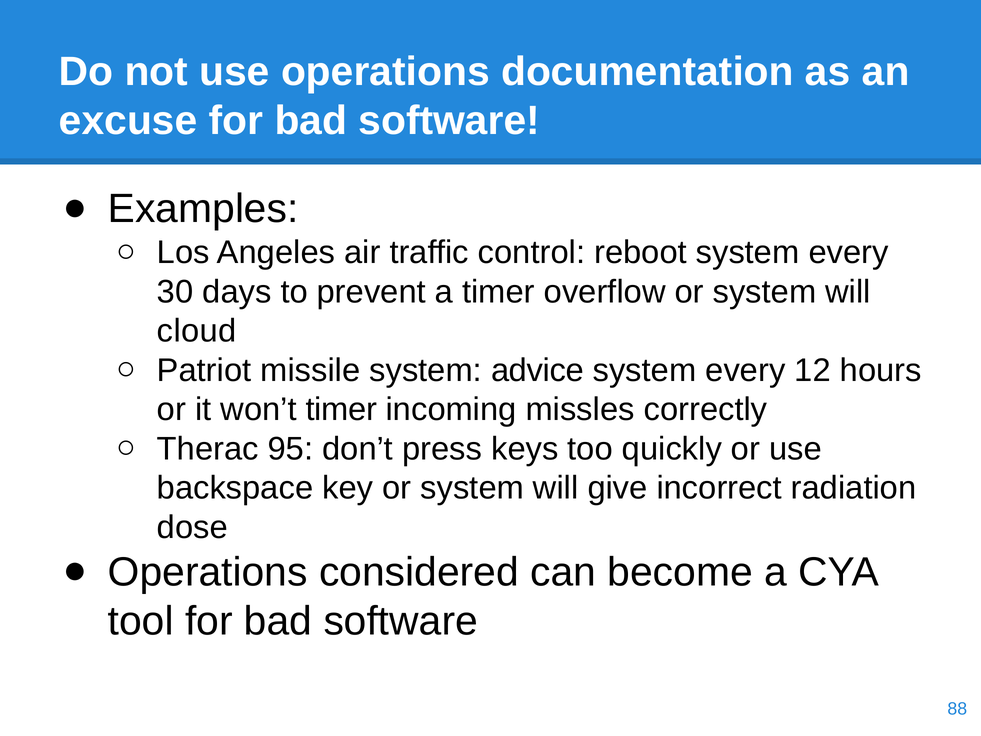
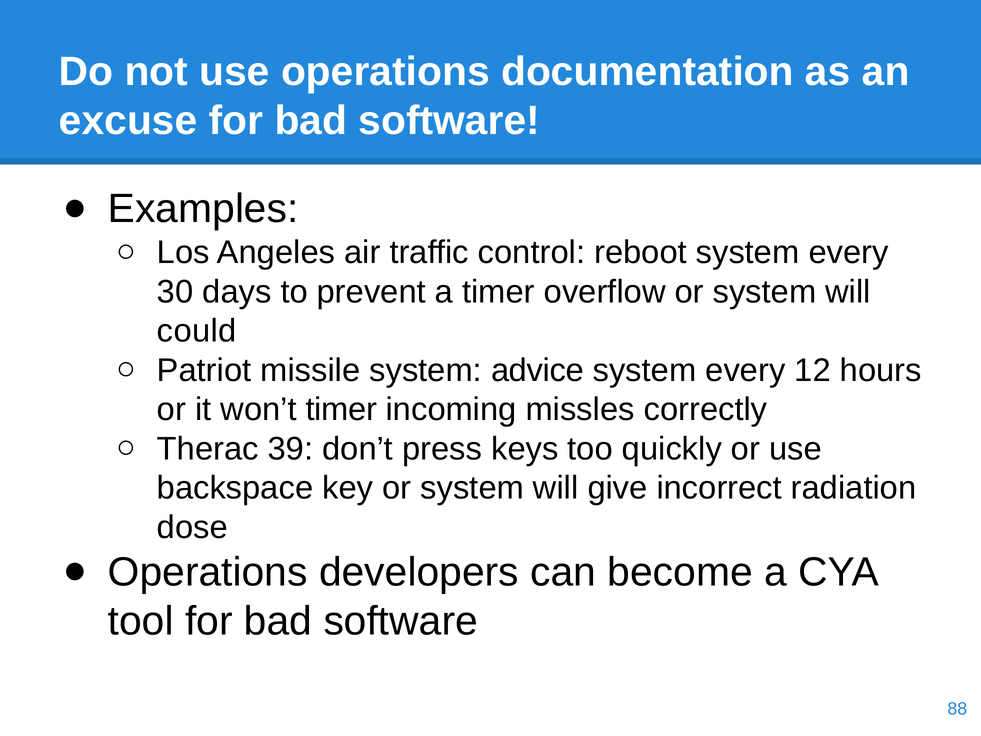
cloud: cloud -> could
95: 95 -> 39
considered: considered -> developers
